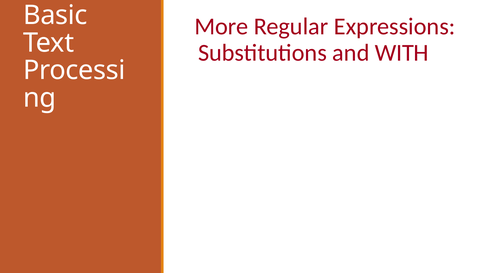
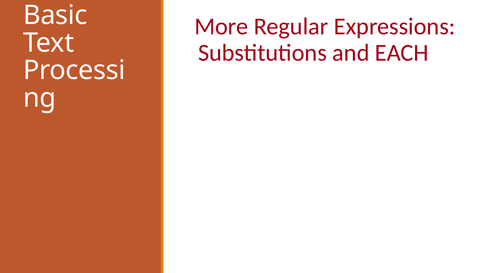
WITH: WITH -> EACH
